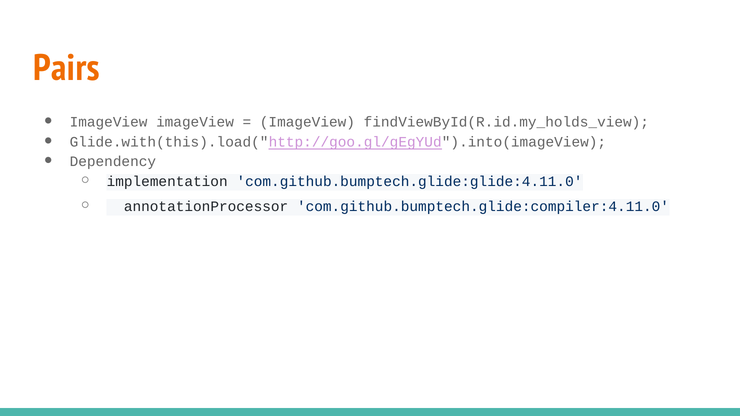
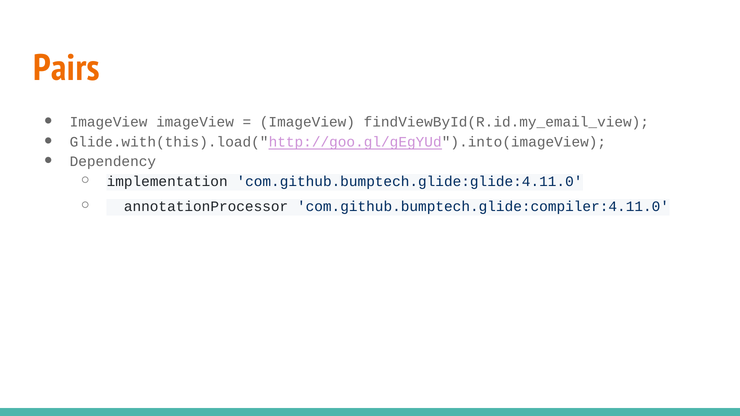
findViewById(R.id.my_holds_view: findViewById(R.id.my_holds_view -> findViewById(R.id.my_email_view
